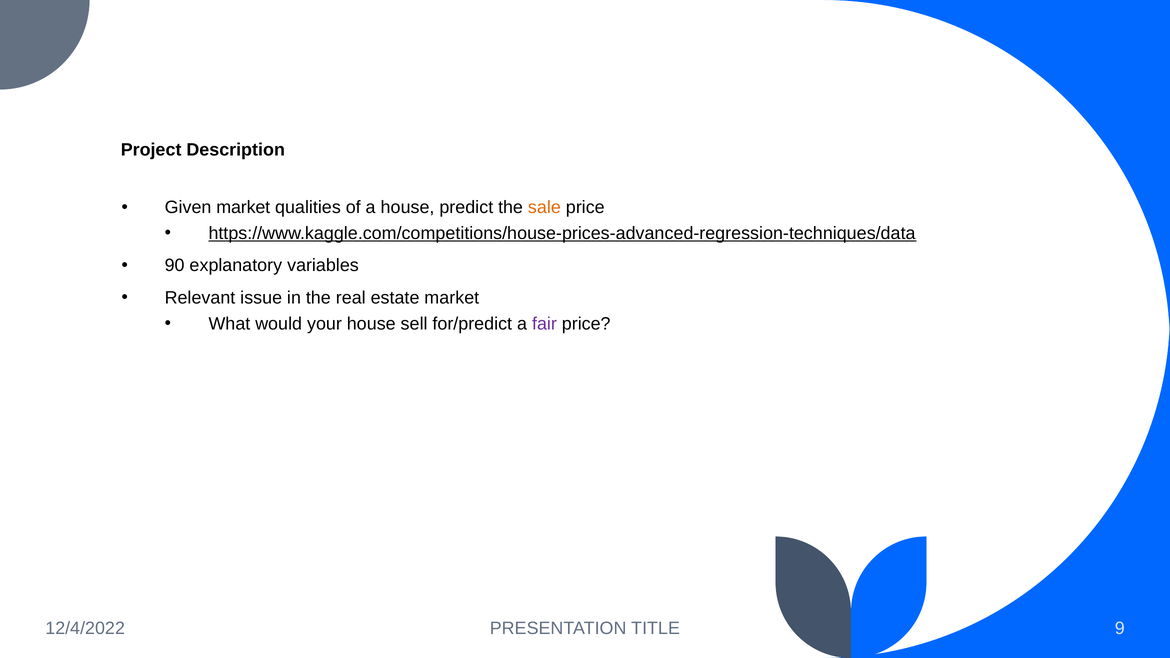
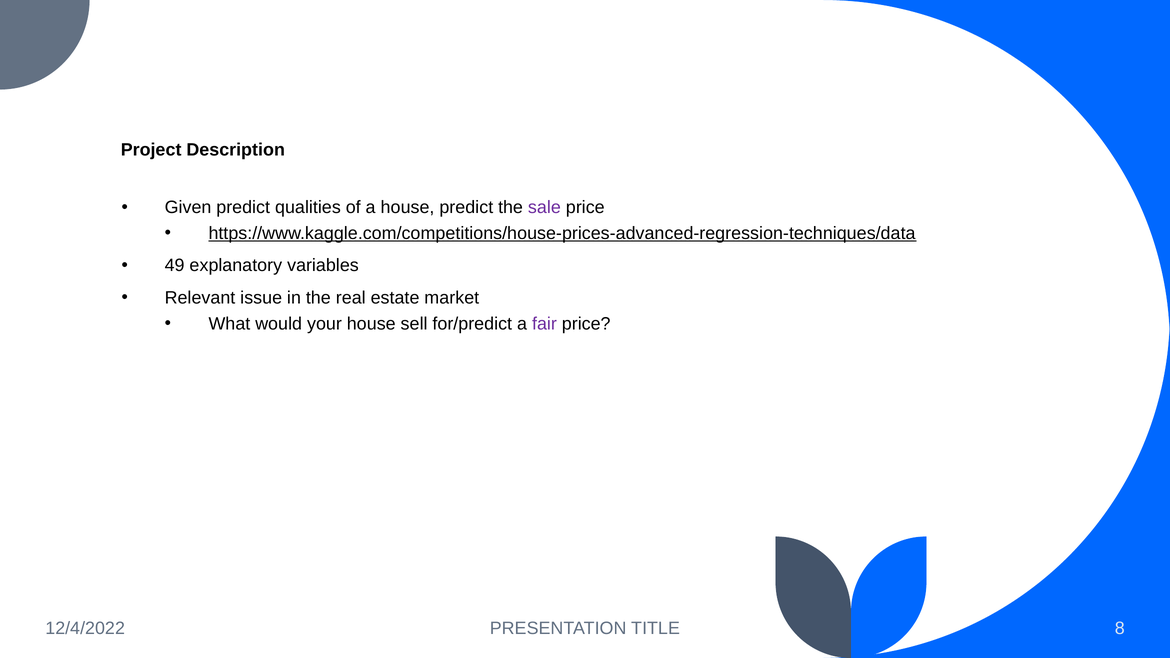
Given market: market -> predict
sale colour: orange -> purple
90: 90 -> 49
9: 9 -> 8
